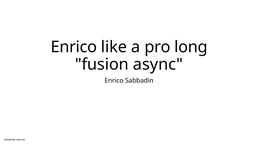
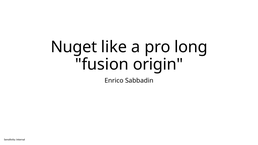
Enrico at (74, 47): Enrico -> Nuget
async: async -> origin
